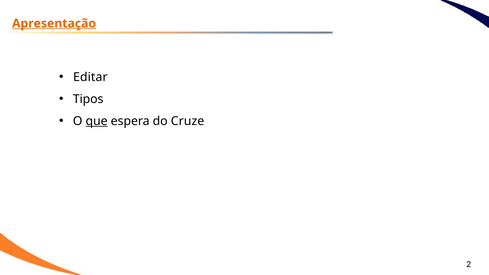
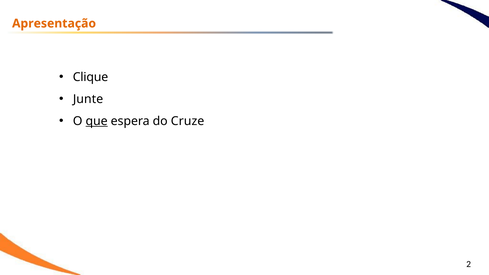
Apresentação underline: present -> none
Editar: Editar -> Clique
Tipos: Tipos -> Junte
